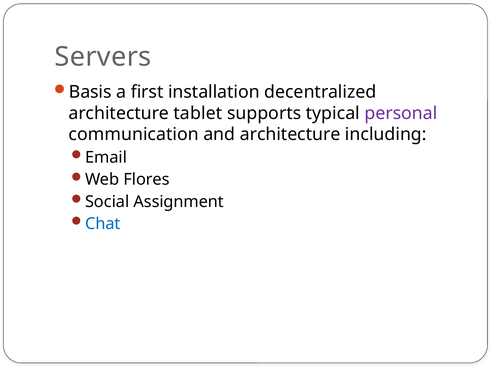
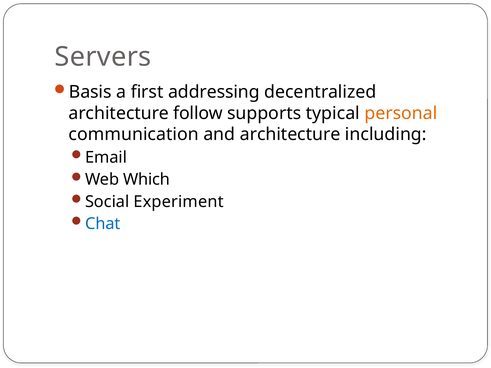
installation: installation -> addressing
tablet: tablet -> follow
personal colour: purple -> orange
Flores: Flores -> Which
Assignment: Assignment -> Experiment
